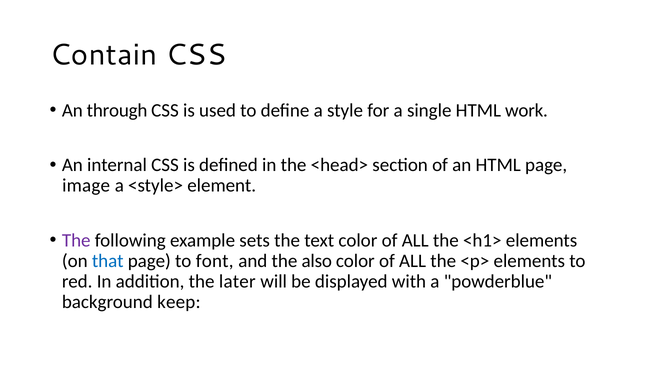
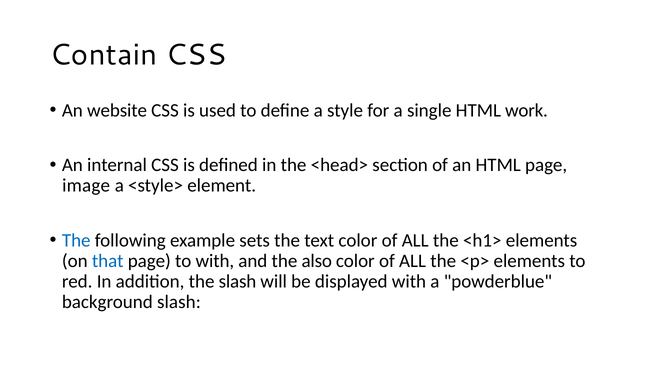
through: through -> website
The at (76, 240) colour: purple -> blue
to font: font -> with
the later: later -> slash
background keep: keep -> slash
